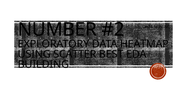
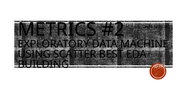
NUMBER: NUMBER -> METRICS
HEATMAP: HEATMAP -> MACHINE
